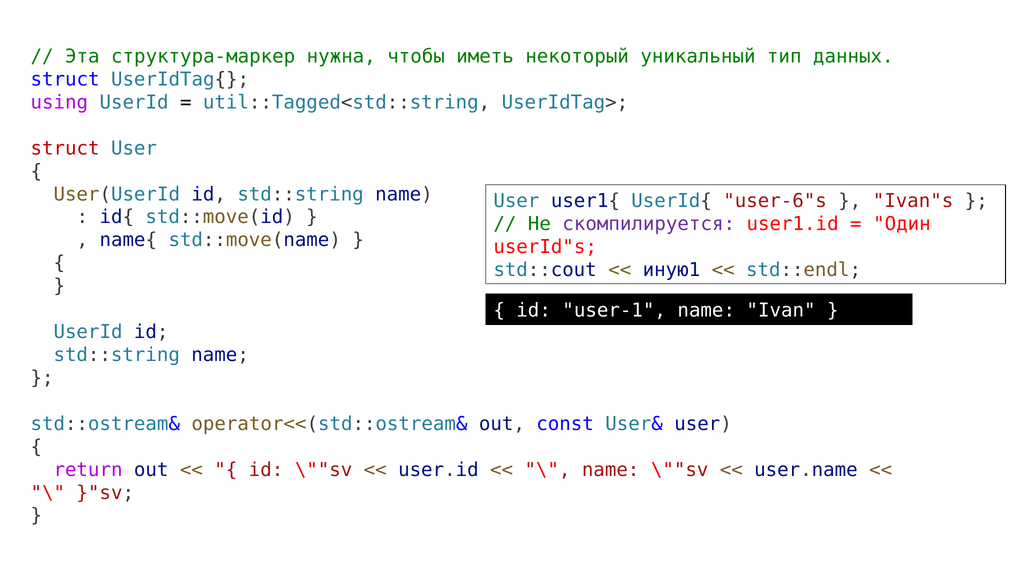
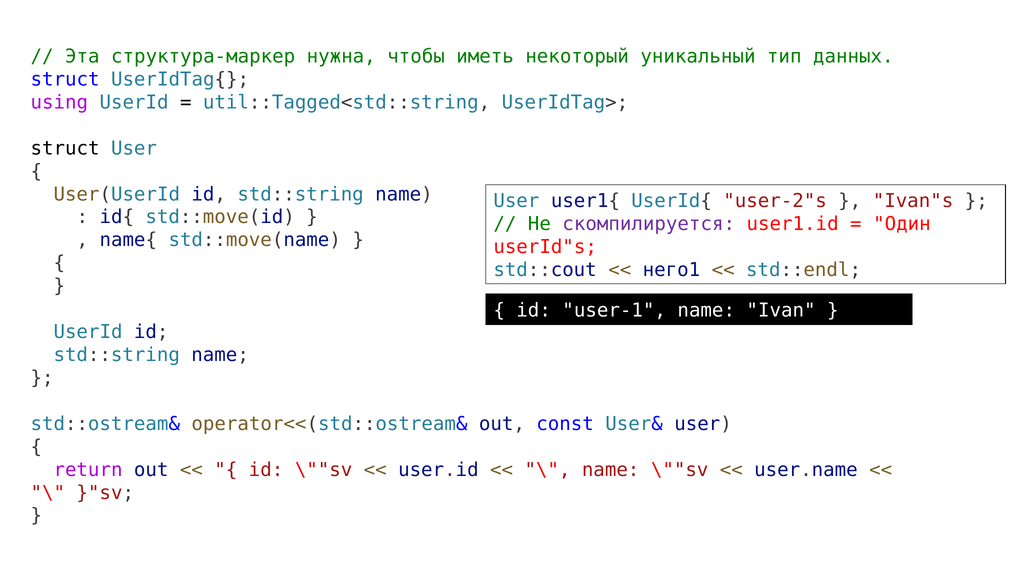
struct at (65, 148) colour: red -> black
user-6"s: user-6"s -> user-2"s
иную1: иную1 -> него1
